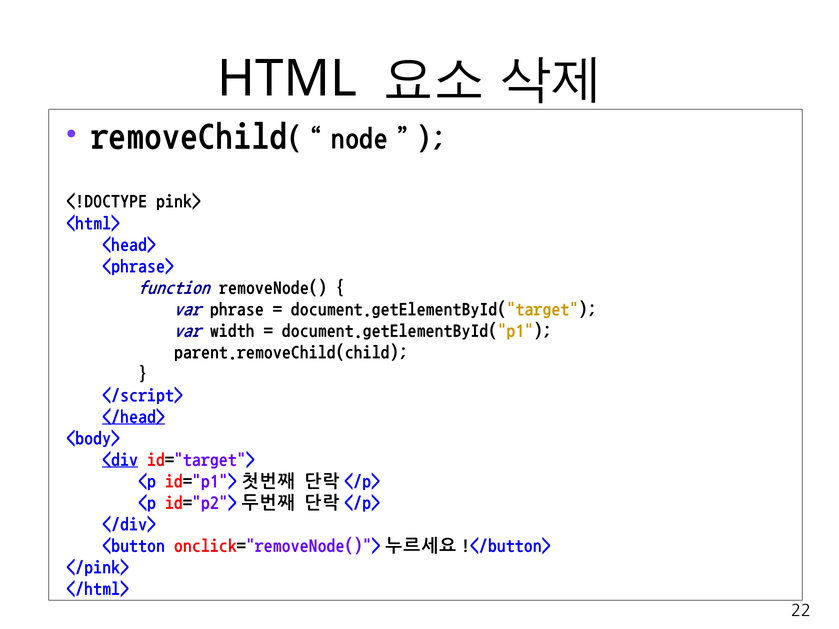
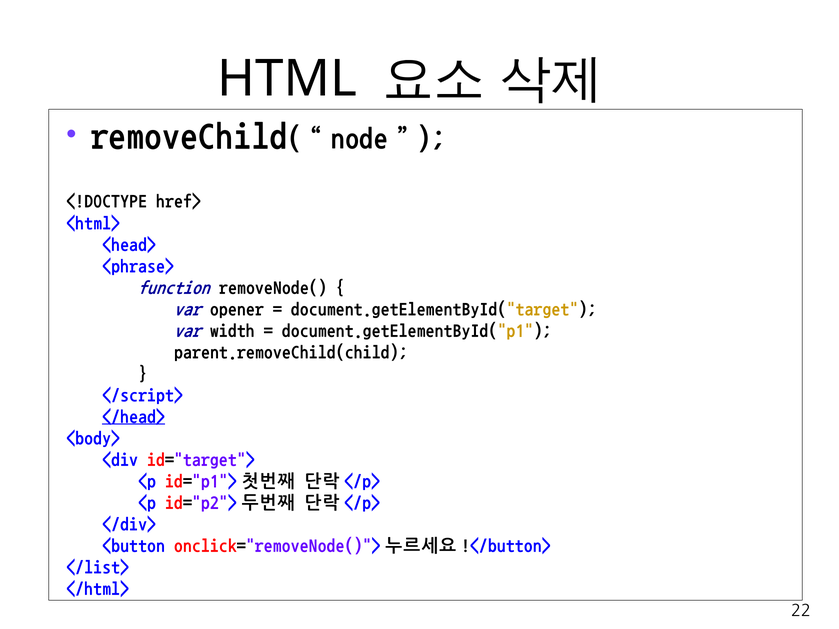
pink>: pink> -> href>
phrase: phrase -> opener
<div underline: present -> none
</pink>: </pink> -> </list>
